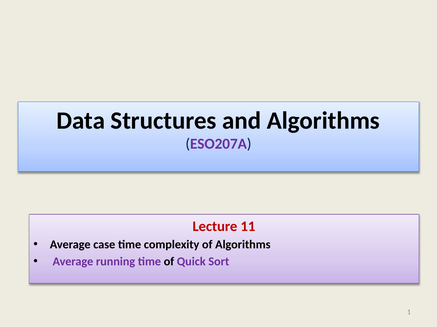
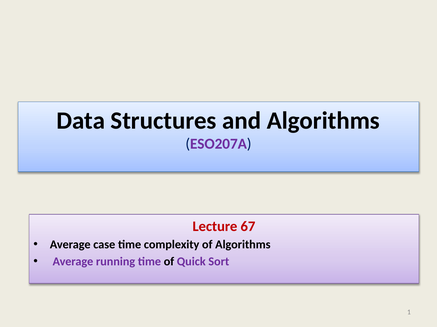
11: 11 -> 67
